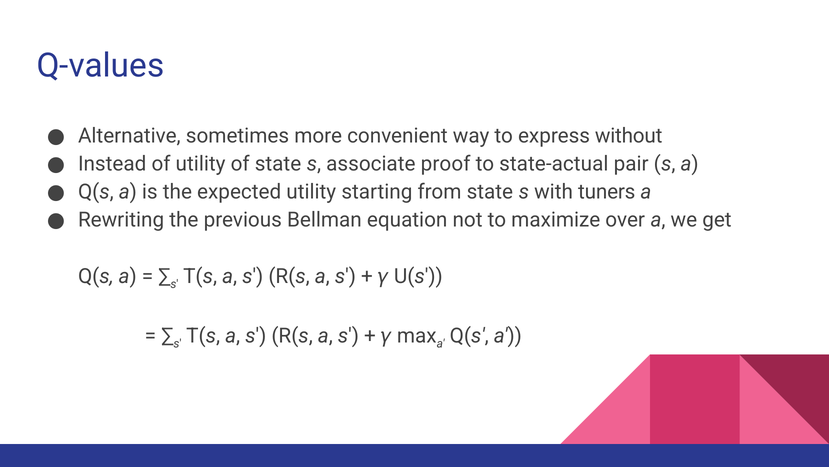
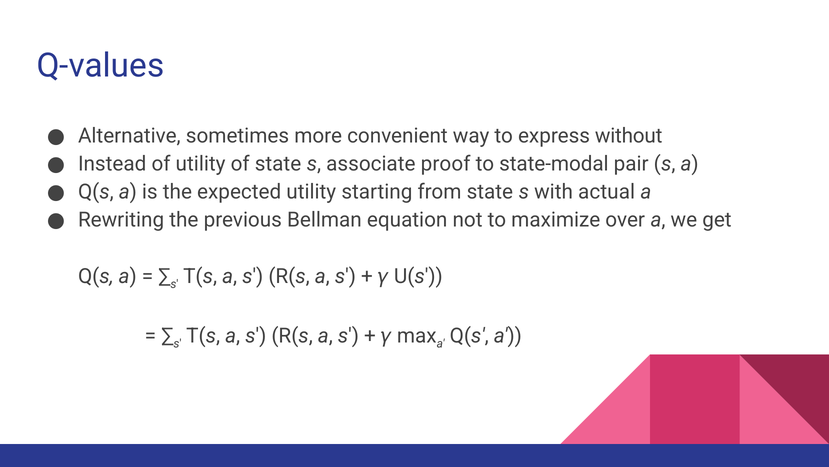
state-actual: state-actual -> state-modal
tuners: tuners -> actual
